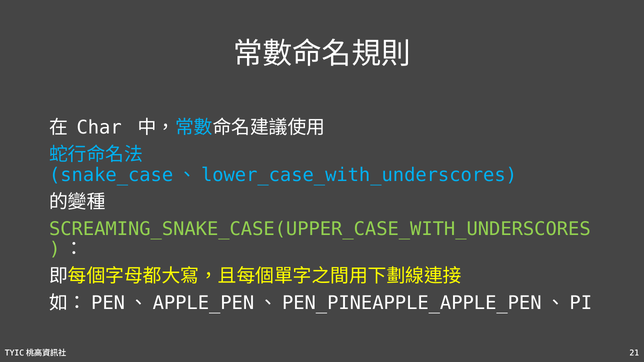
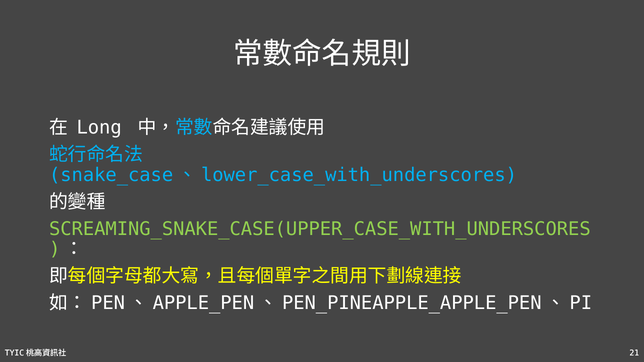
Char: Char -> Long
